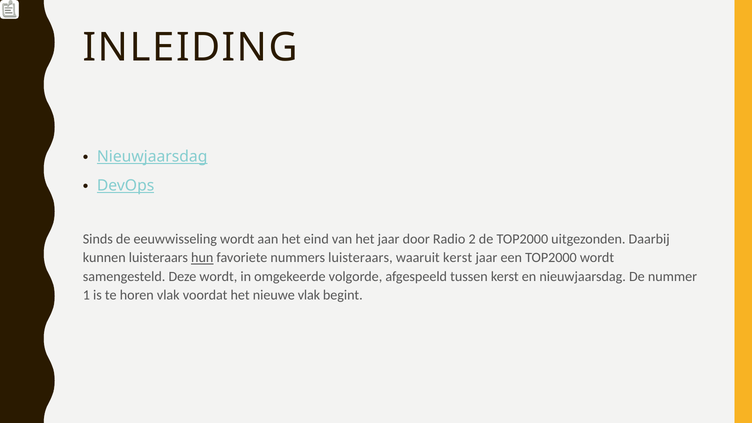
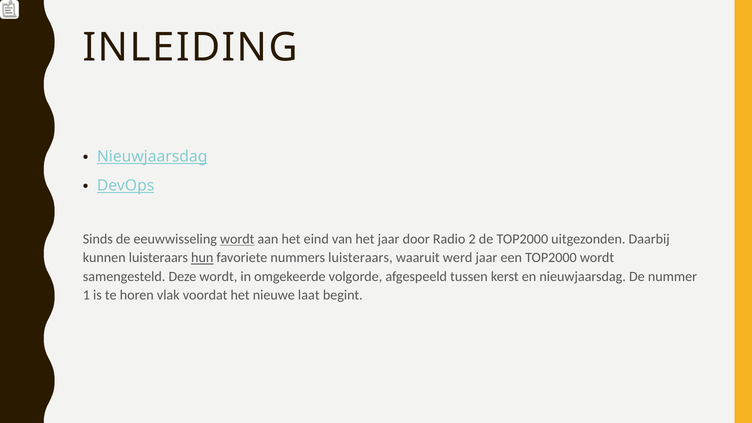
wordt at (237, 239) underline: none -> present
waaruit kerst: kerst -> werd
nieuwe vlak: vlak -> laat
